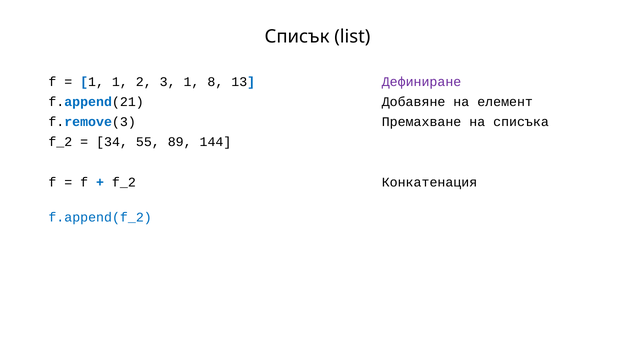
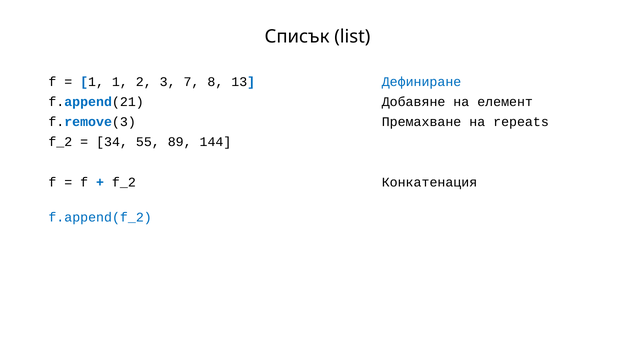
3 1: 1 -> 7
Дефиниране colour: purple -> blue
списъка: списъка -> repeats
